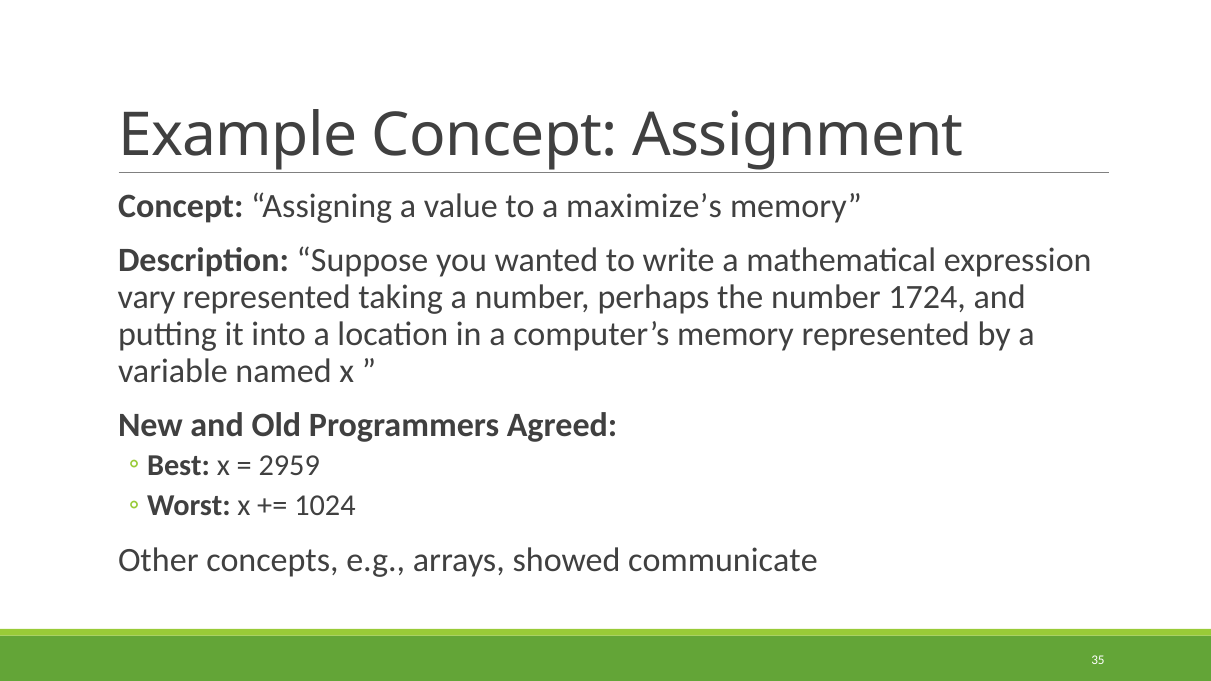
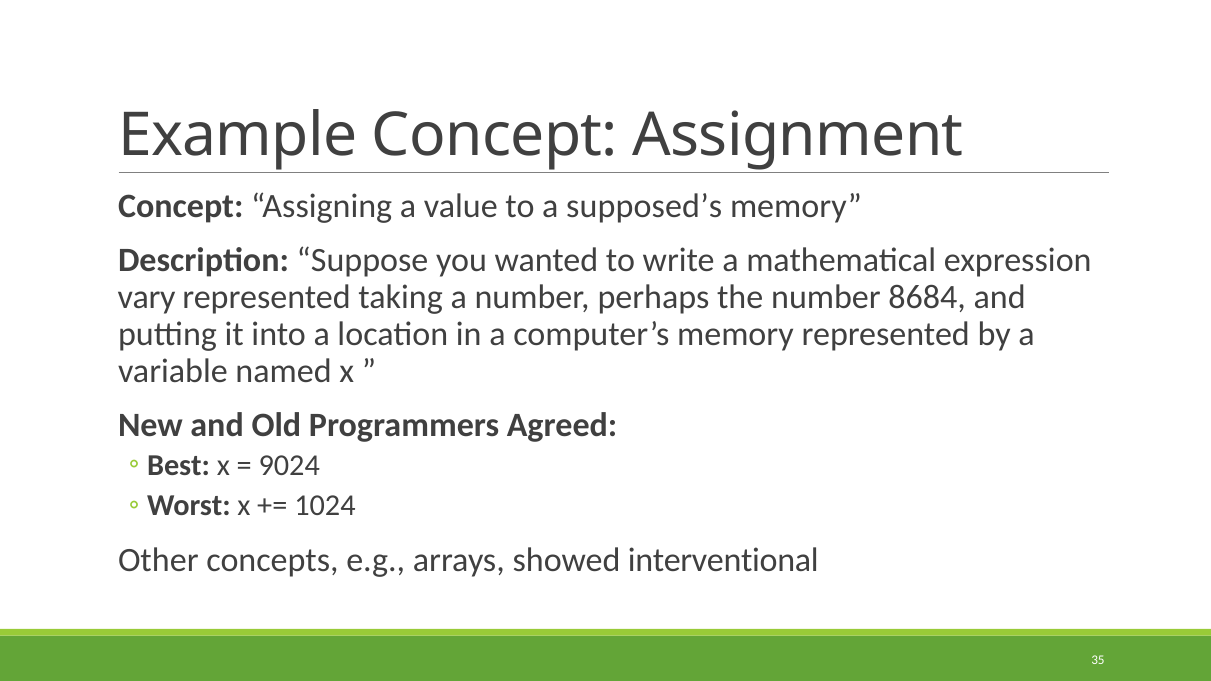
maximize’s: maximize’s -> supposed’s
1724: 1724 -> 8684
2959: 2959 -> 9024
communicate: communicate -> interventional
